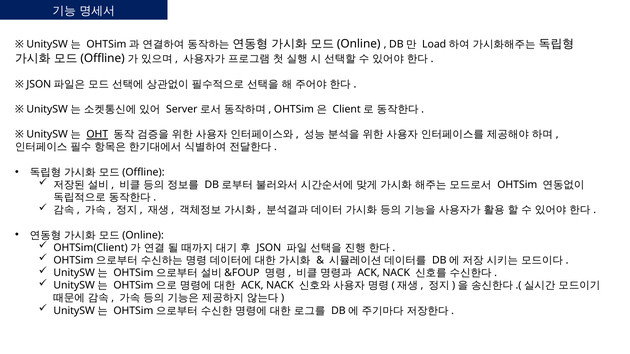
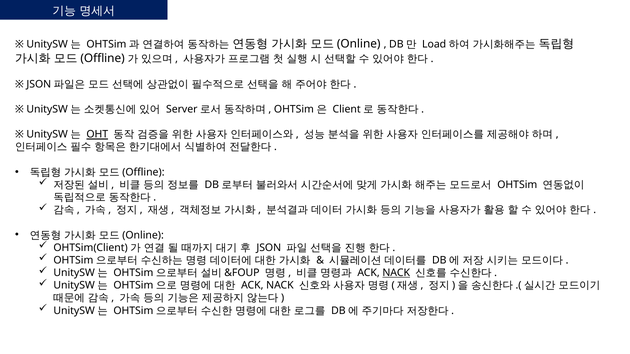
NACK at (396, 273) underline: none -> present
